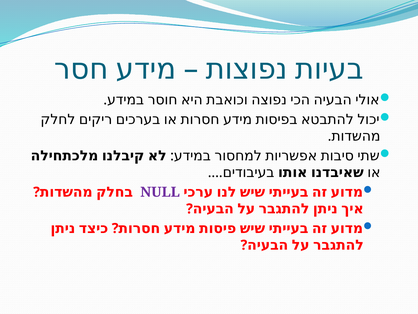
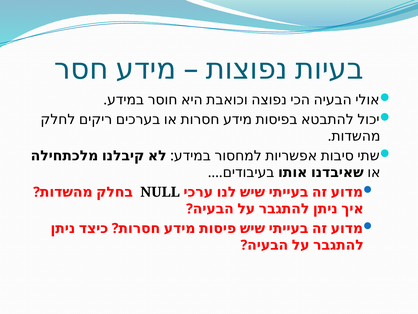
NULL colour: purple -> black
